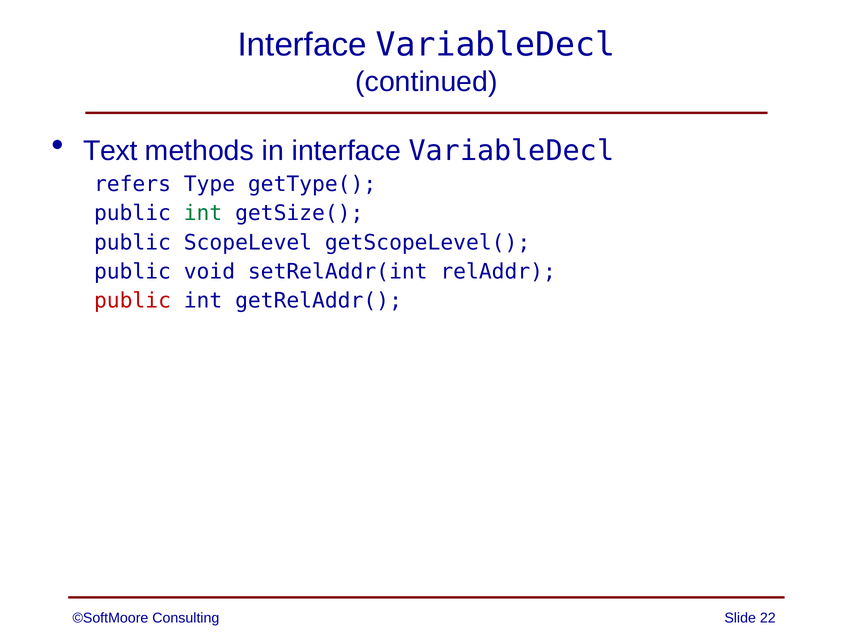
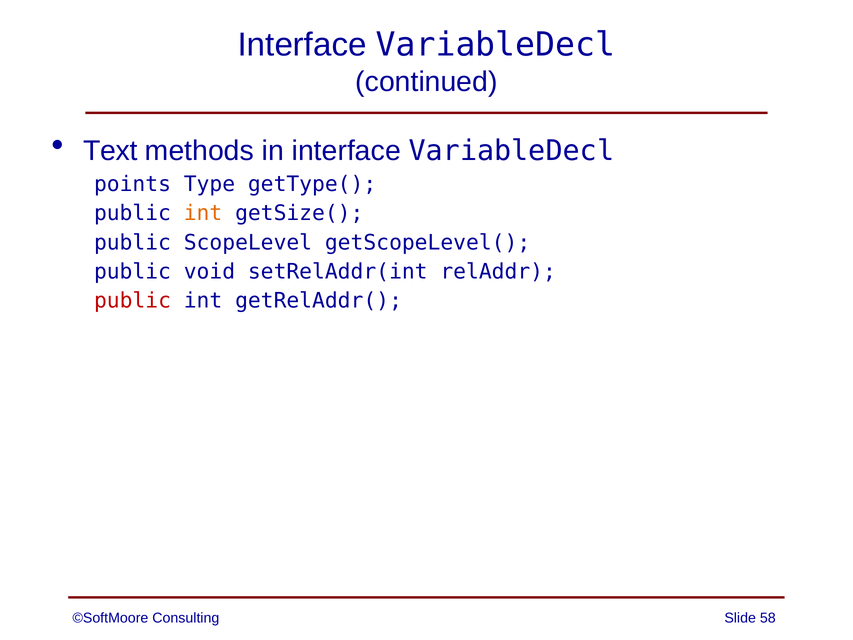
refers: refers -> points
int at (203, 213) colour: green -> orange
22: 22 -> 58
